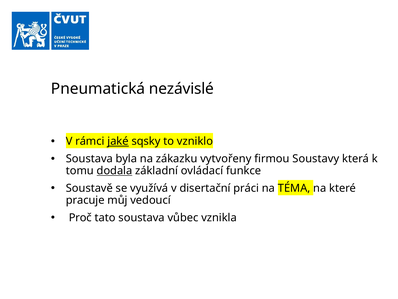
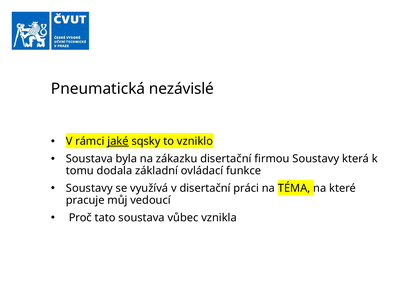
zákazku vytvořeny: vytvořeny -> disertační
dodala underline: present -> none
Soustavě at (89, 188): Soustavě -> Soustavy
